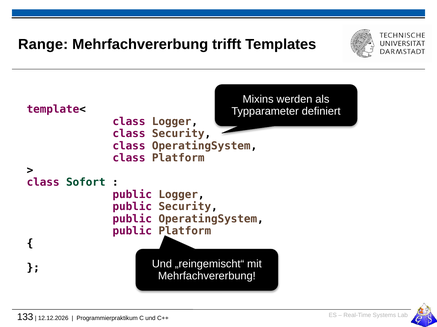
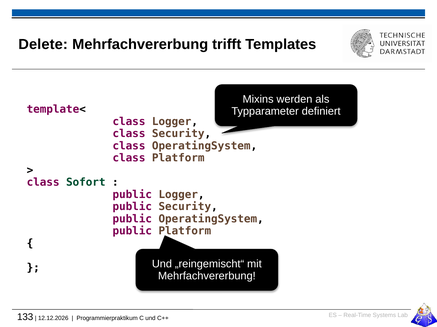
Range: Range -> Delete
